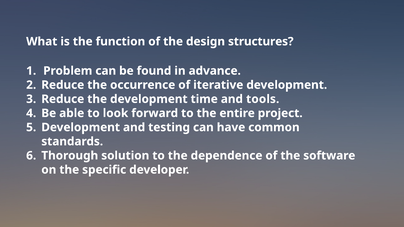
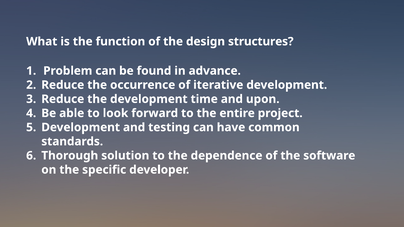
tools: tools -> upon
